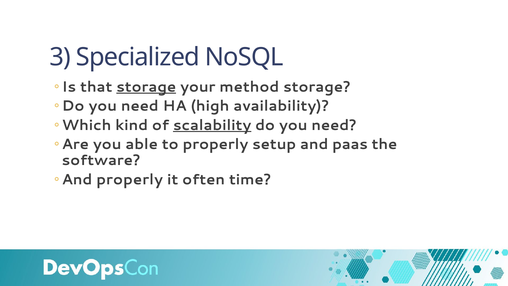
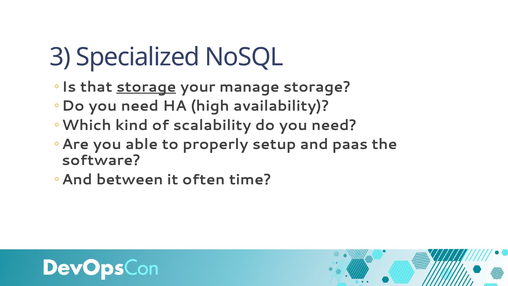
method: method -> manage
scalability underline: present -> none
properly at (130, 179): properly -> between
